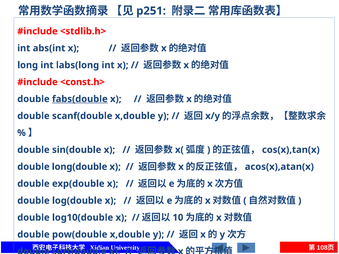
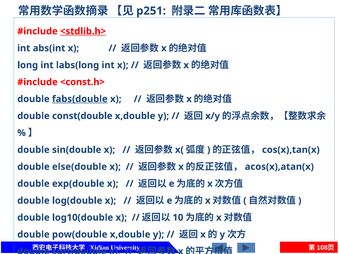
<stdlib.h> underline: none -> present
scanf(double: scanf(double -> const(double
long(double: long(double -> else(double
